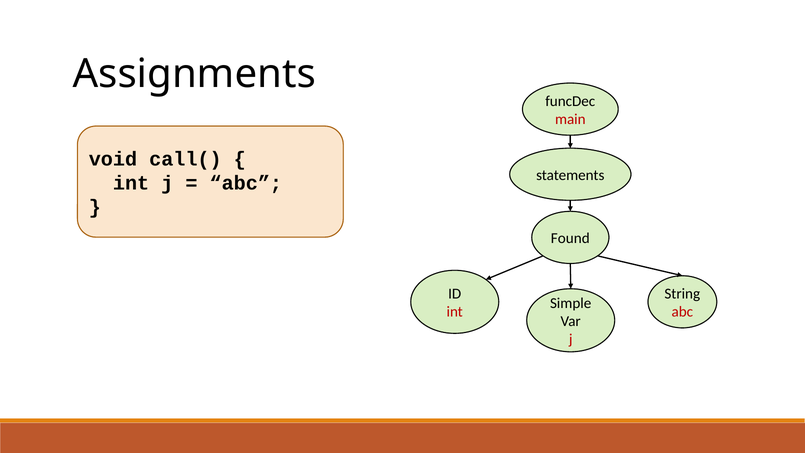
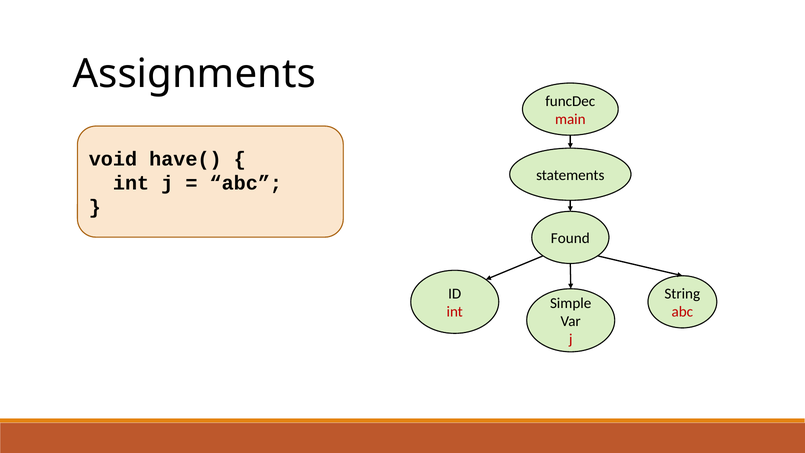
call(: call( -> have(
